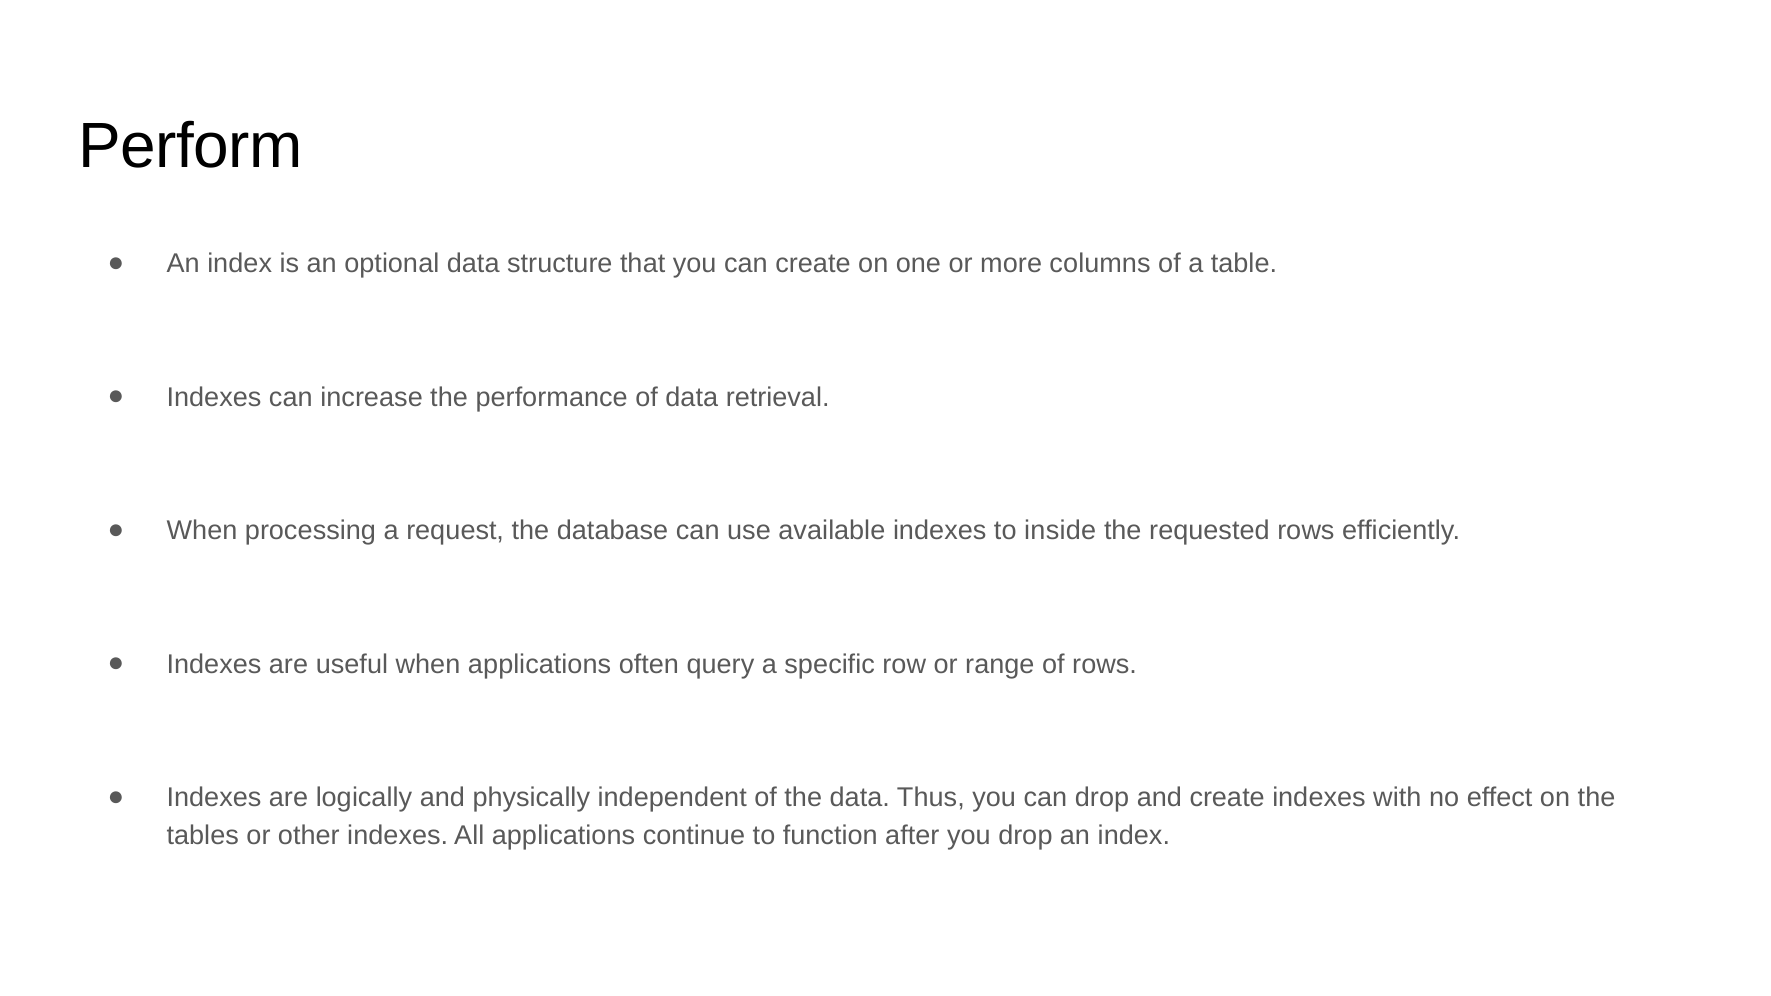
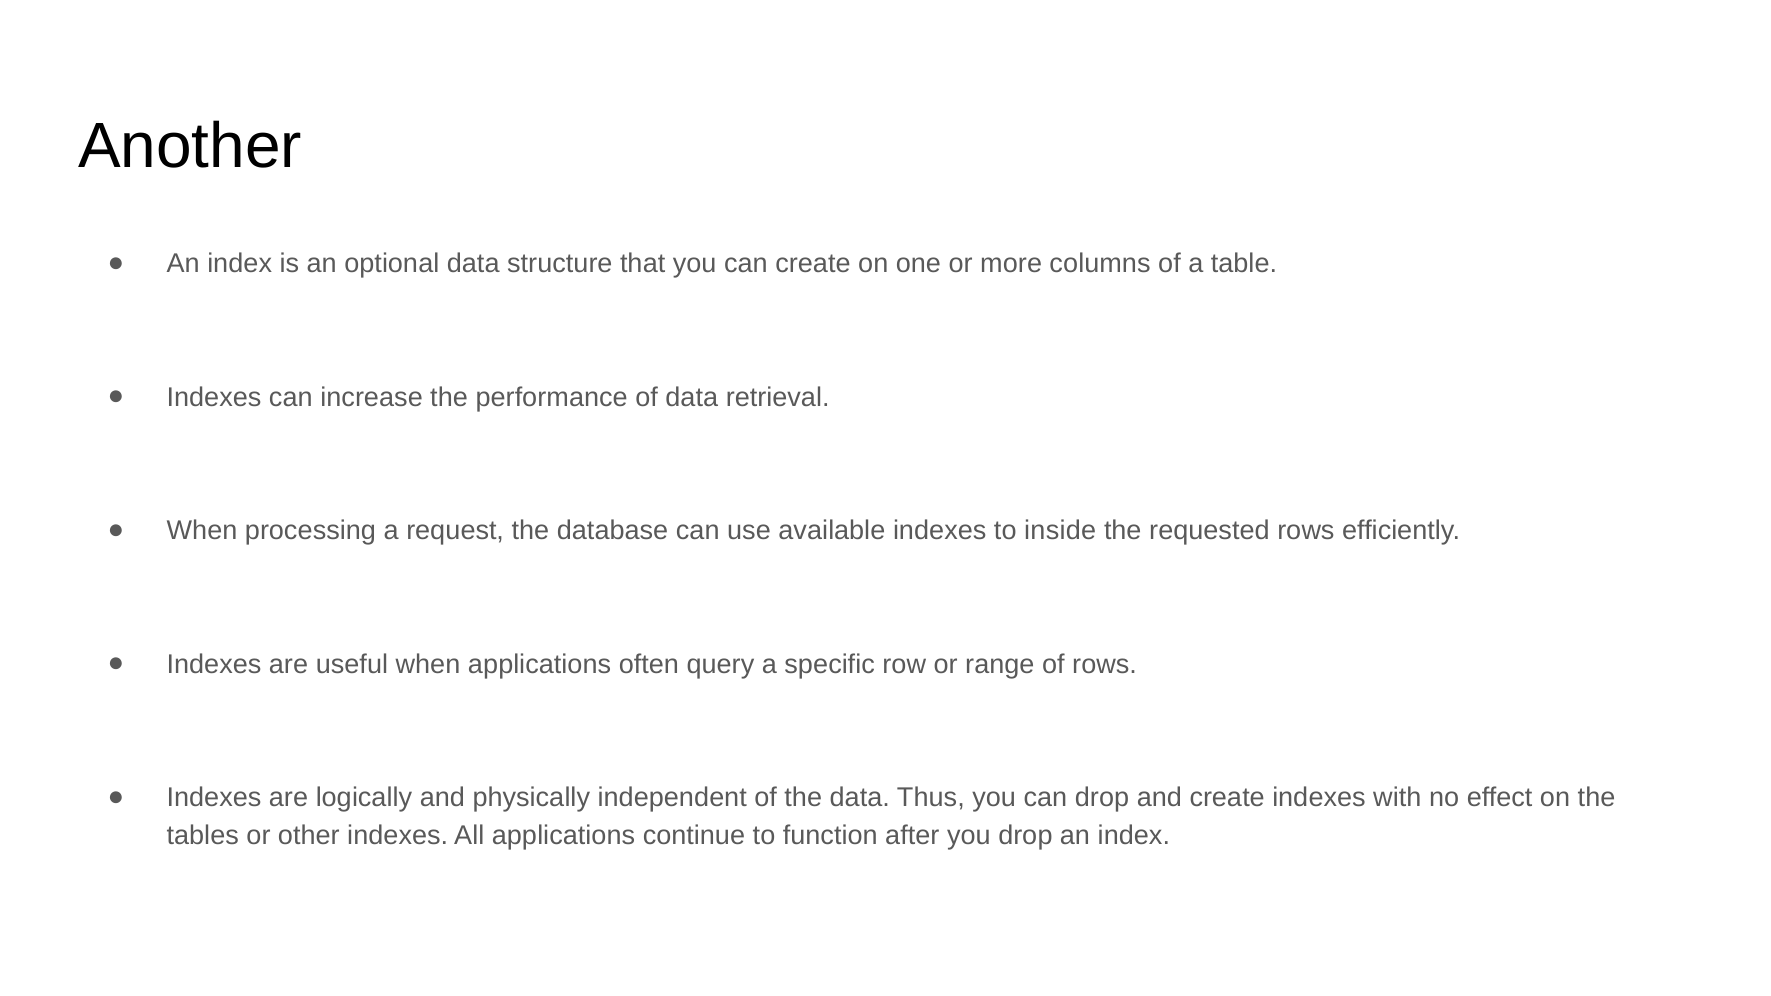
Perform: Perform -> Another
